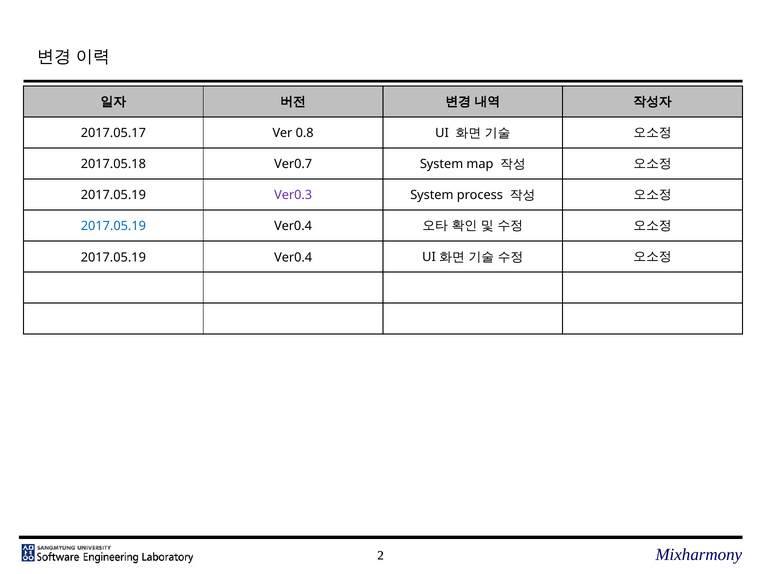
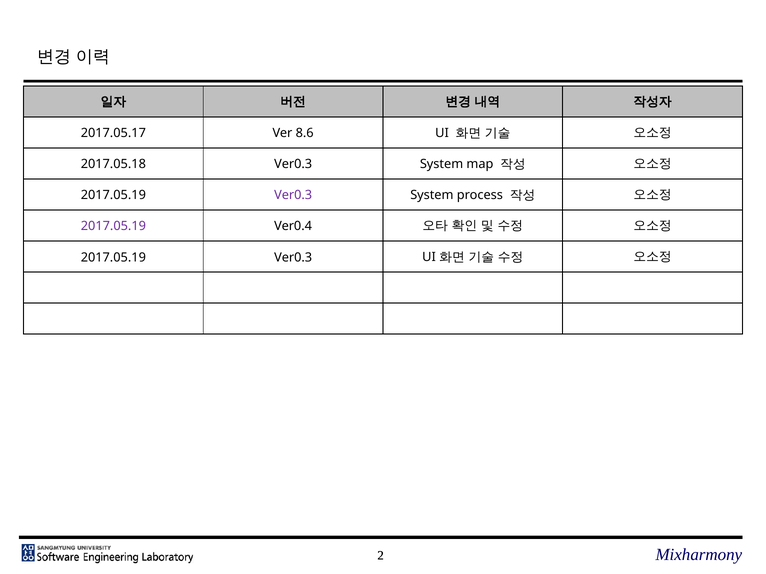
0.8: 0.8 -> 8.6
2017.05.18 Ver0.7: Ver0.7 -> Ver0.3
2017.05.19 at (113, 226) colour: blue -> purple
Ver0.4 at (293, 258): Ver0.4 -> Ver0.3
